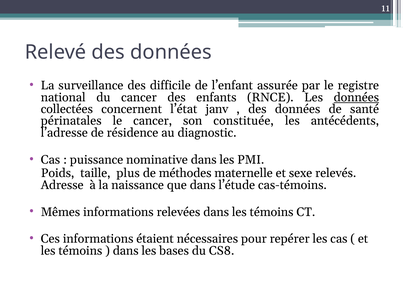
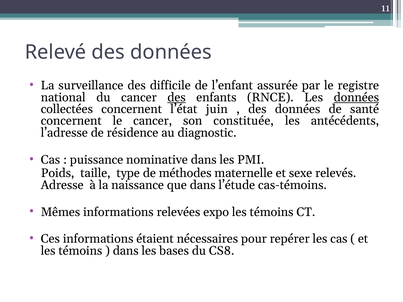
des at (177, 97) underline: none -> present
janv: janv -> juin
périnatales at (71, 121): périnatales -> concernent
plus: plus -> type
relevées dans: dans -> expo
